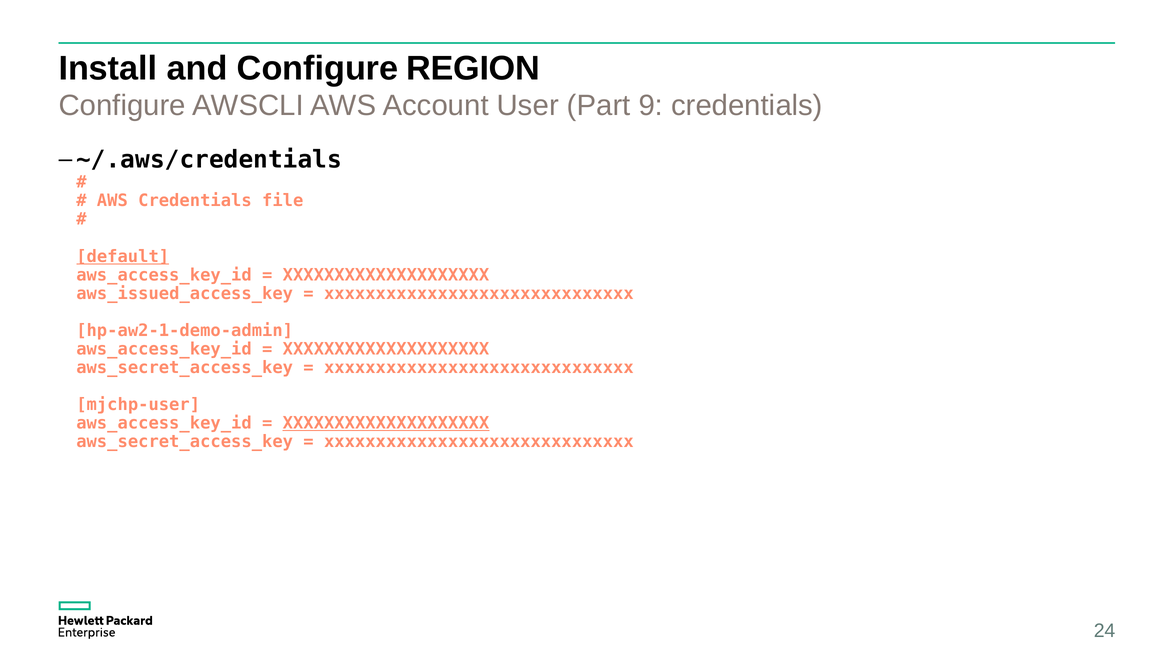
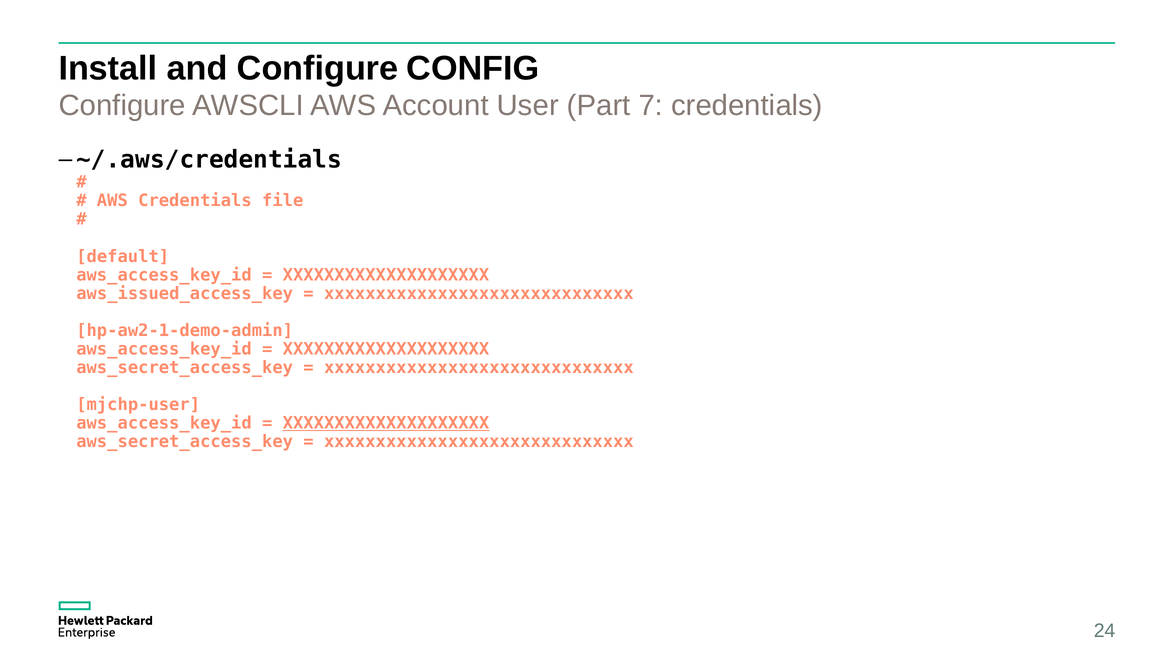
REGION: REGION -> CONFIG
9: 9 -> 7
default underline: present -> none
